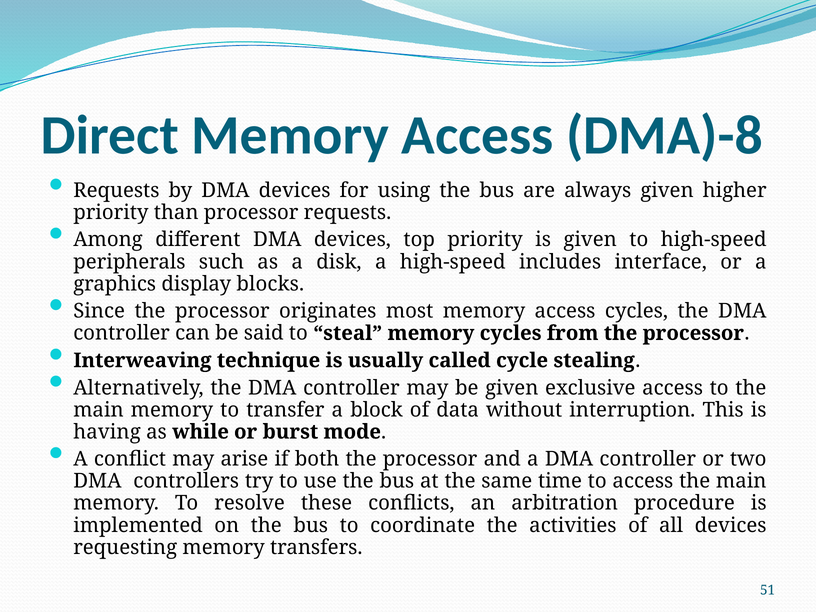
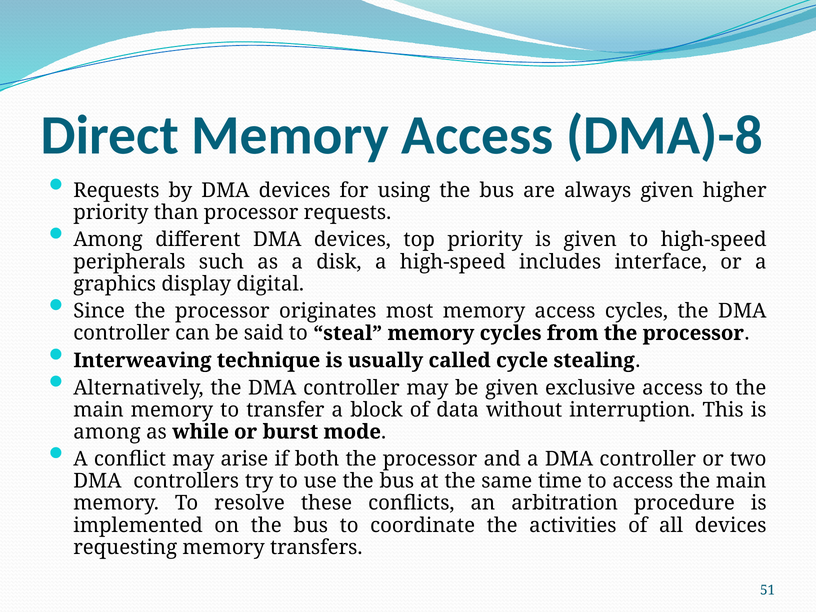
blocks: blocks -> digital
having at (107, 432): having -> among
